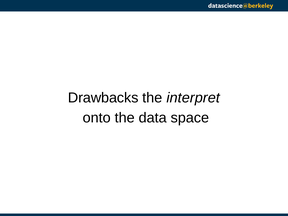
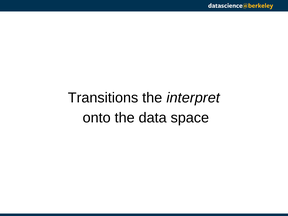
Drawbacks: Drawbacks -> Transitions
